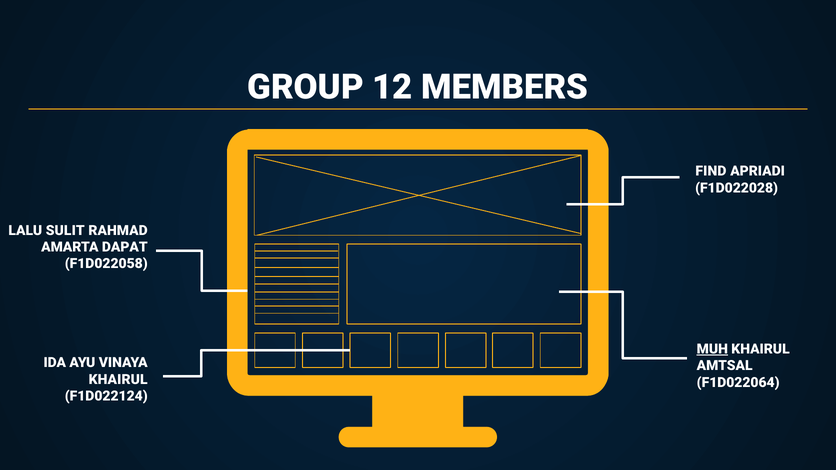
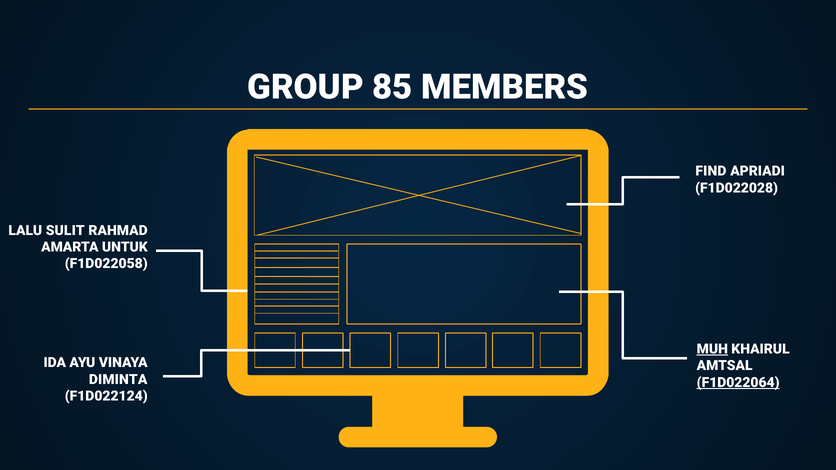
12: 12 -> 85
DAPAT: DAPAT -> UNTUK
KHAIRUL at (118, 380): KHAIRUL -> DIMINTA
F1D022064 underline: none -> present
